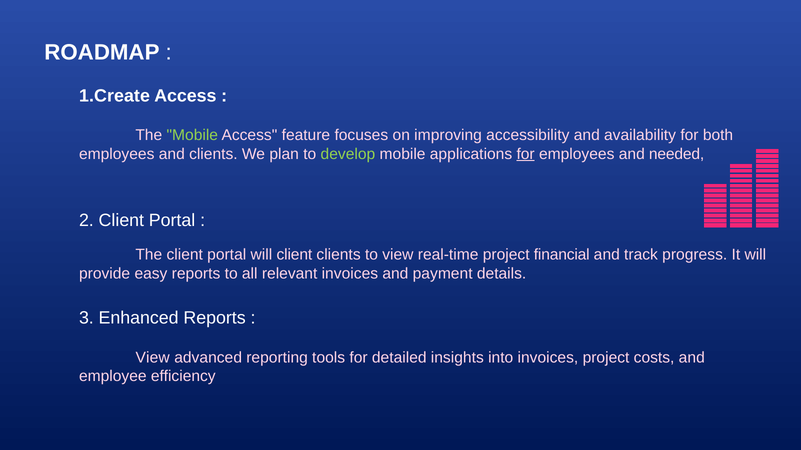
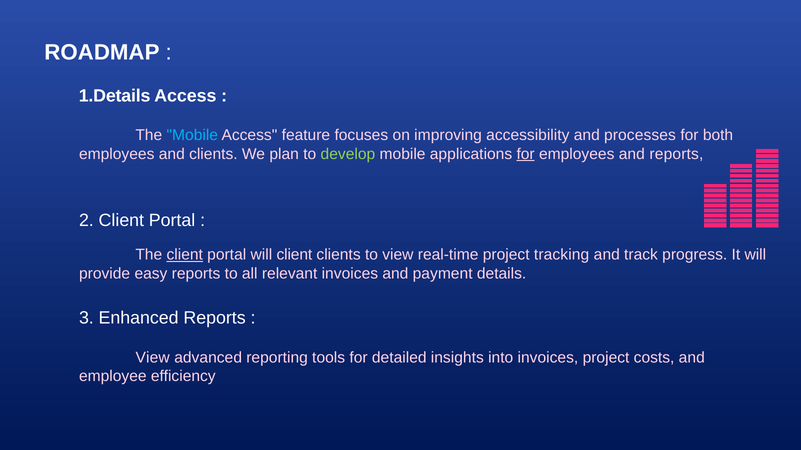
1.Create: 1.Create -> 1.Details
Mobile at (192, 136) colour: light green -> light blue
availability: availability -> processes
and needed: needed -> reports
client at (185, 255) underline: none -> present
financial: financial -> tracking
